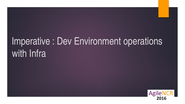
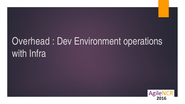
Imperative: Imperative -> Overhead
